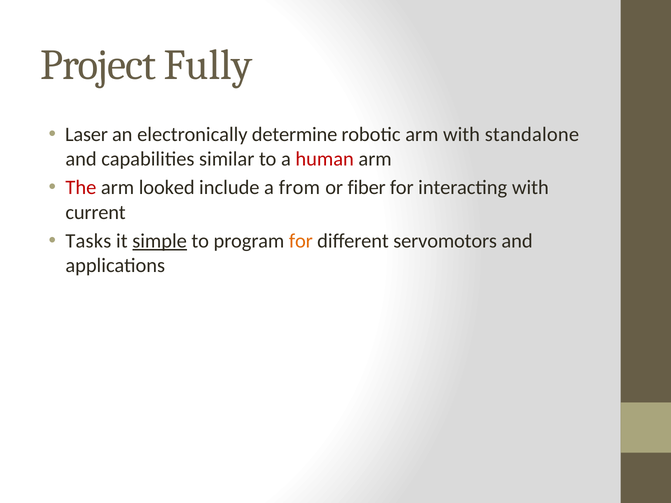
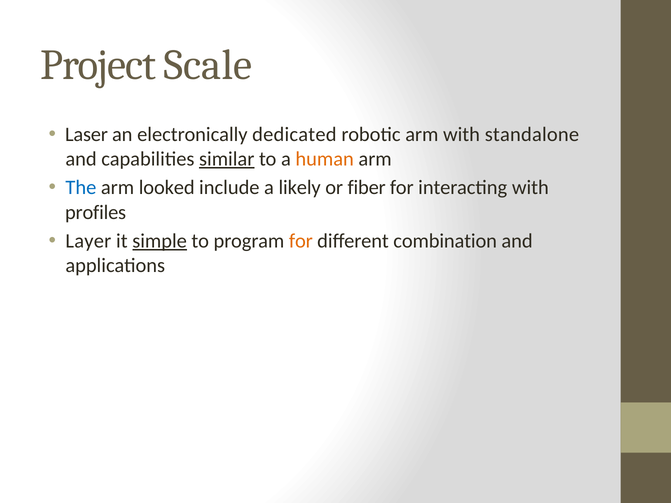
Fully: Fully -> Scale
determine: determine -> dedicated
similar underline: none -> present
human colour: red -> orange
The colour: red -> blue
from: from -> likely
current: current -> profiles
Tasks: Tasks -> Layer
servomotors: servomotors -> combination
